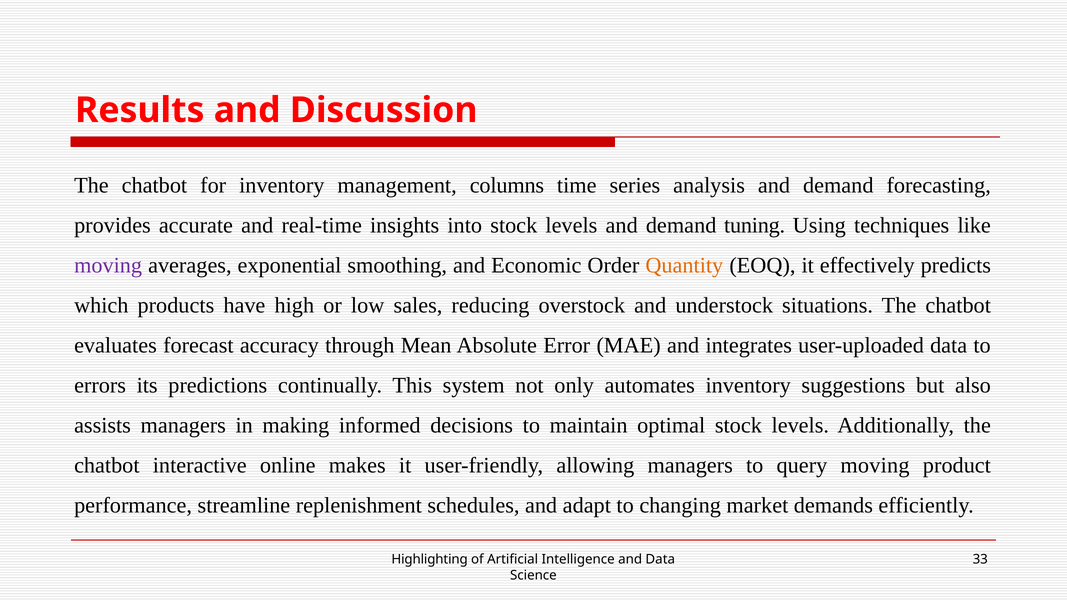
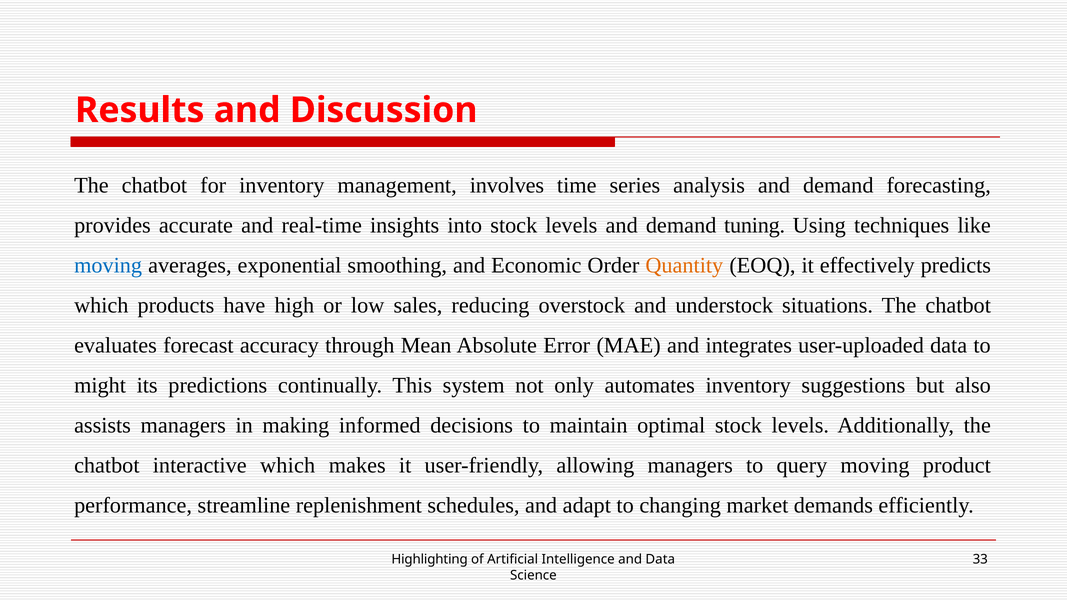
columns: columns -> involves
moving at (108, 266) colour: purple -> blue
errors: errors -> might
interactive online: online -> which
